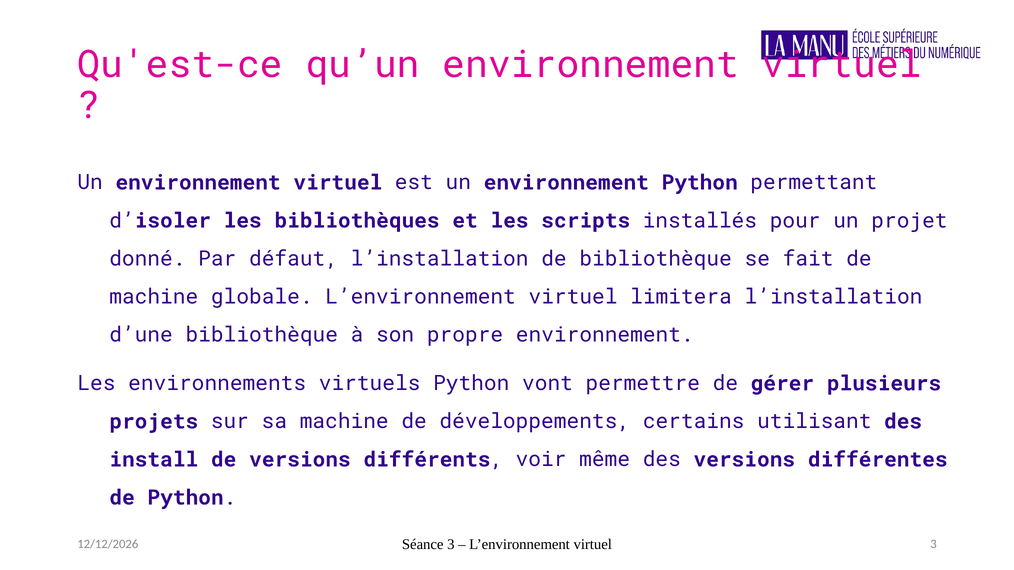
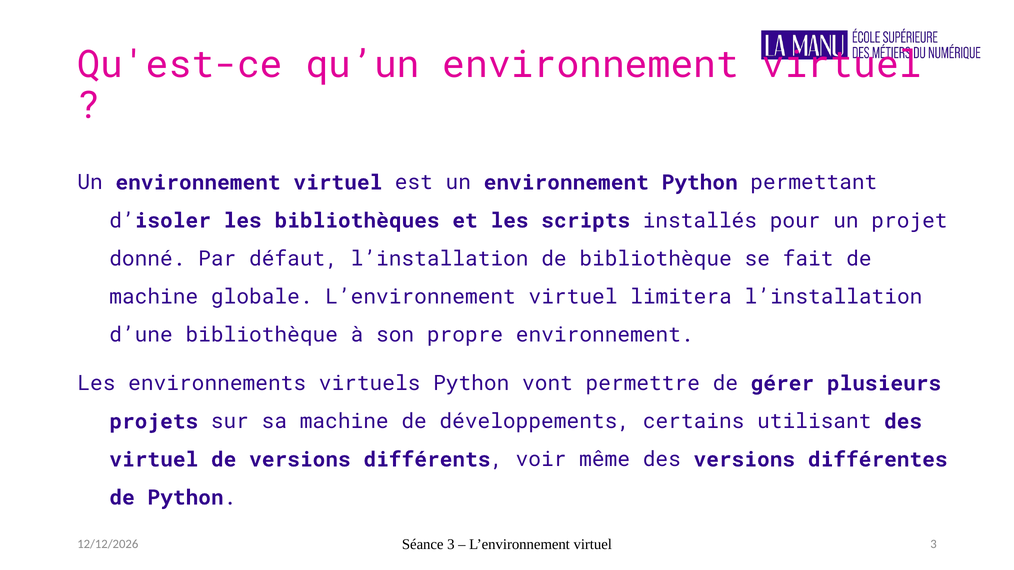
install at (154, 460): install -> virtuel
